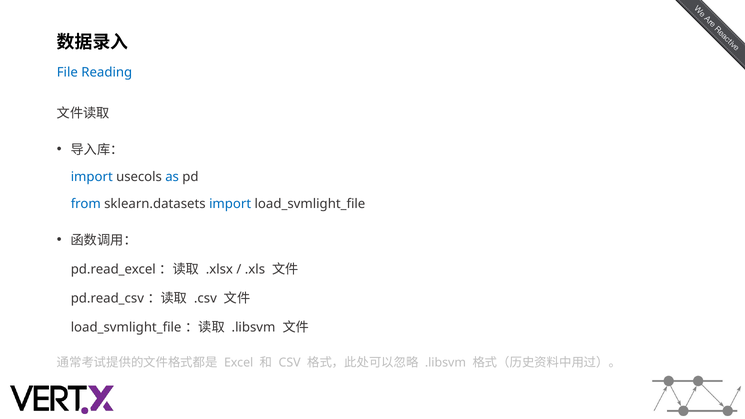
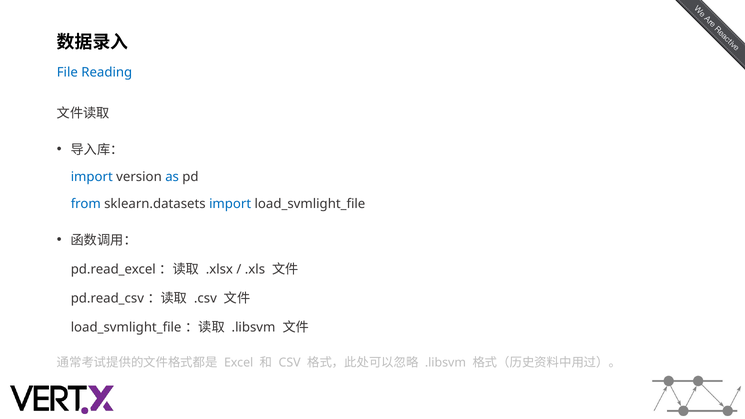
usecols: usecols -> version
